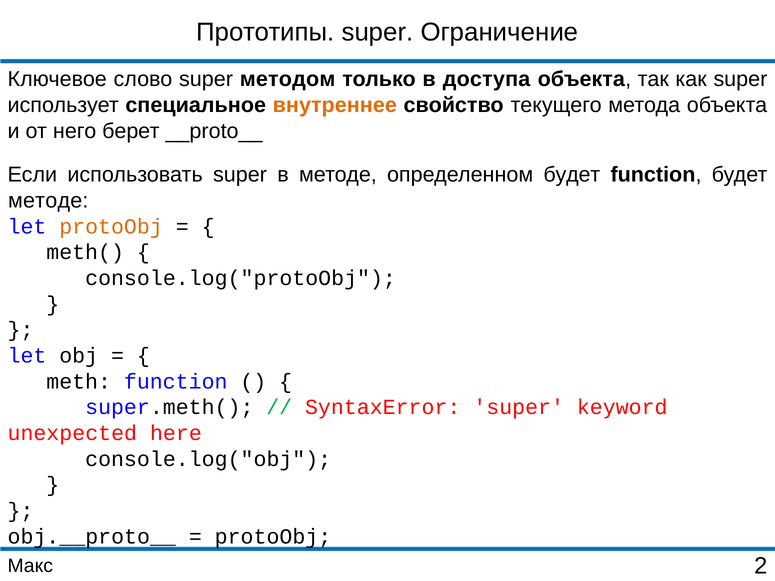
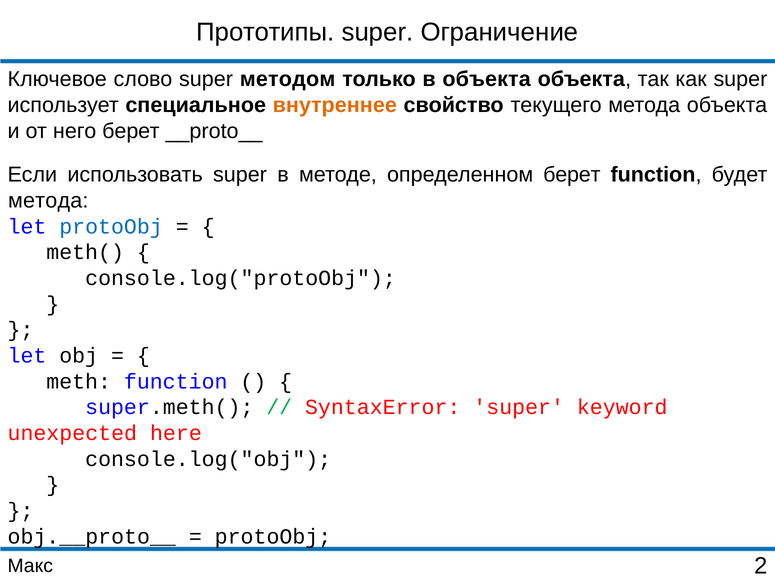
в доступа: доступа -> объекта
определенном будет: будет -> берет
методе at (48, 201): методе -> метода
protoObj at (111, 227) colour: orange -> blue
